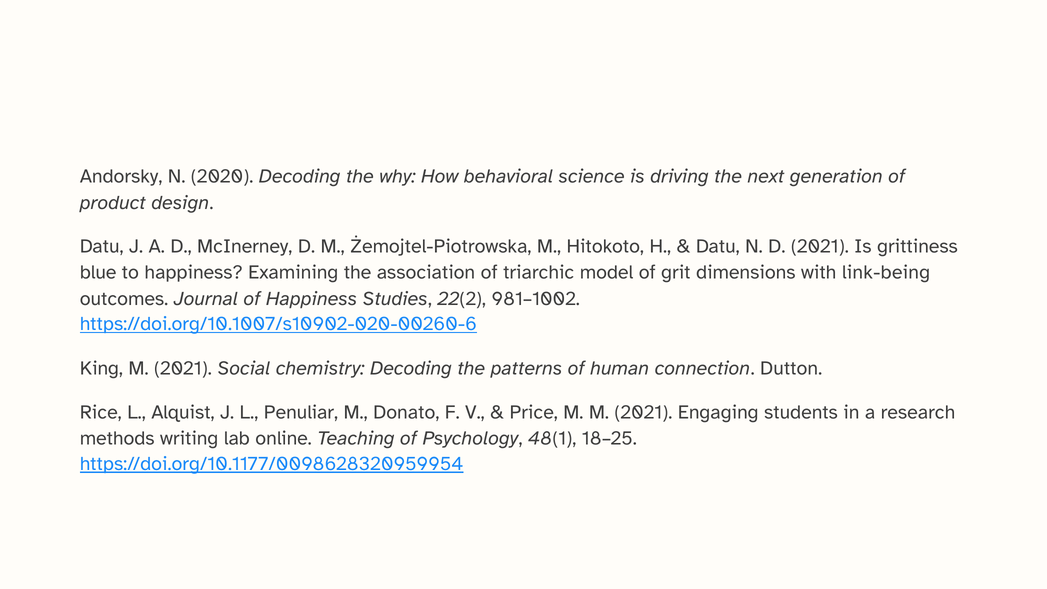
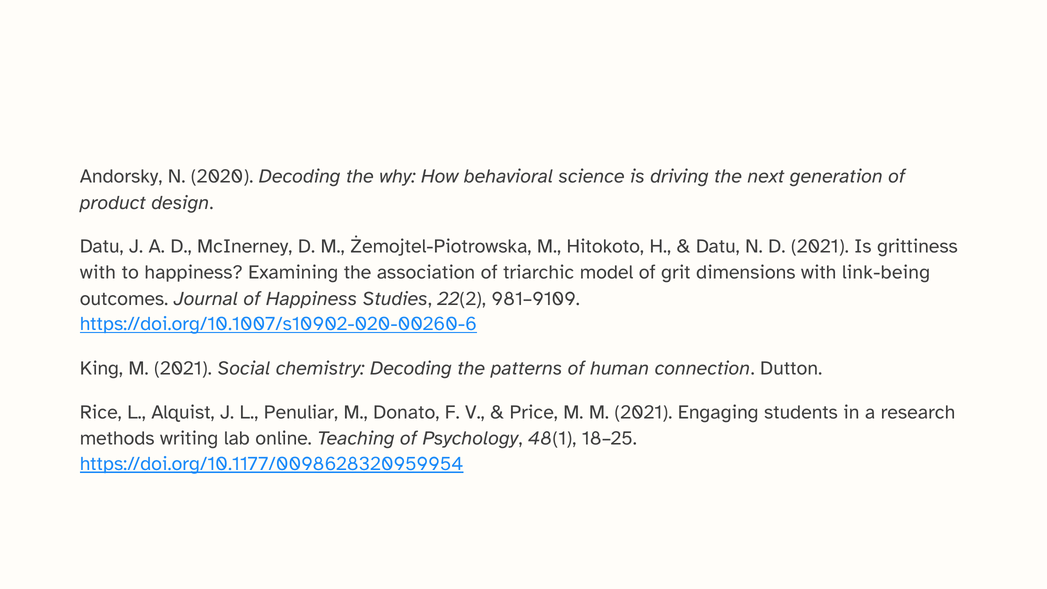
blue at (98, 272): blue -> with
981–1002: 981–1002 -> 981–9109
